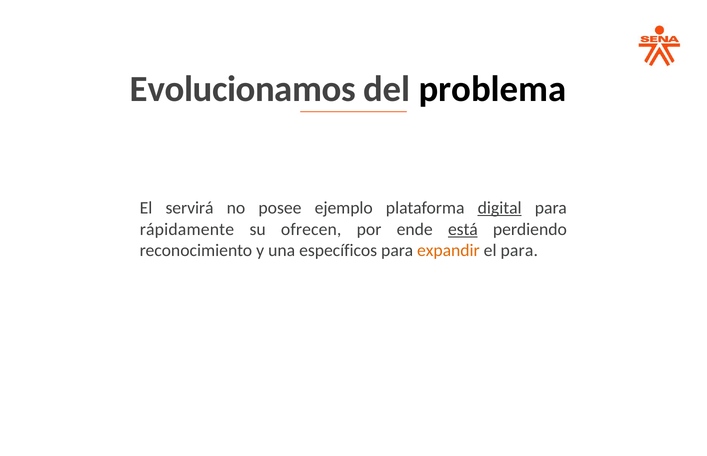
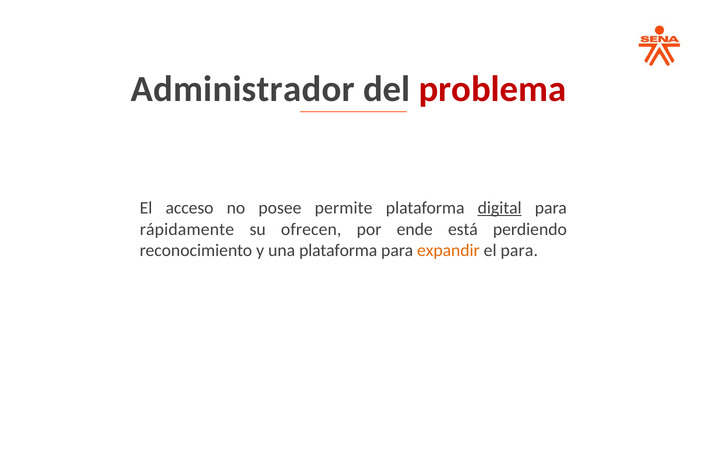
Evolucionamos: Evolucionamos -> Administrador
problema colour: black -> red
servirá: servirá -> acceso
ejemplo: ejemplo -> permite
está underline: present -> none
una específicos: específicos -> plataforma
